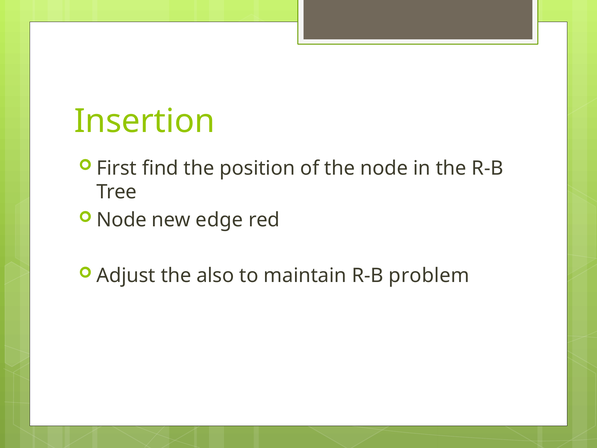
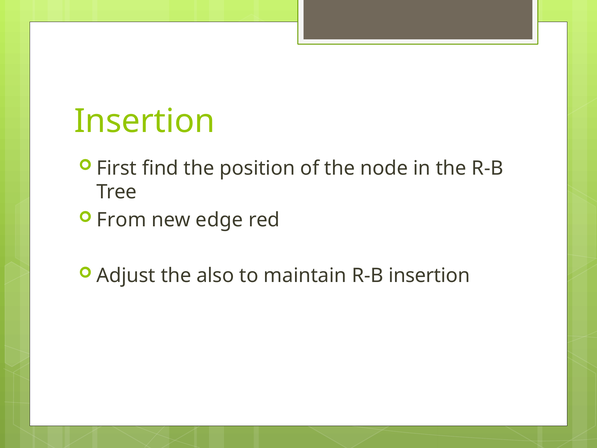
Node at (122, 220): Node -> From
R-B problem: problem -> insertion
